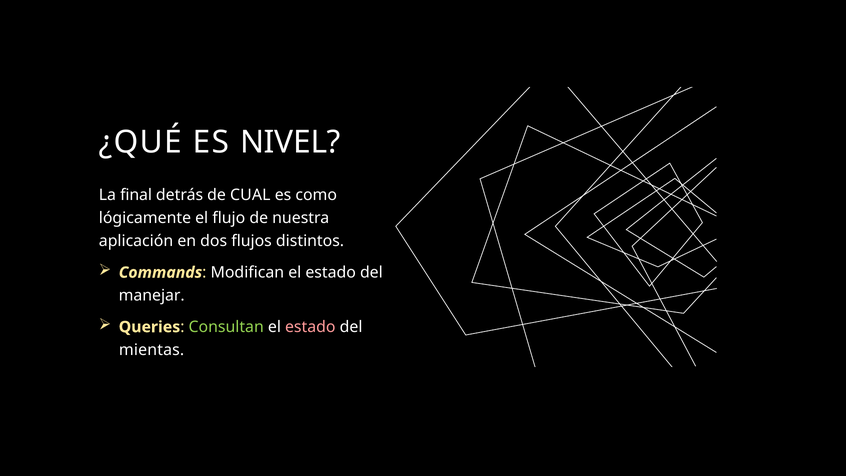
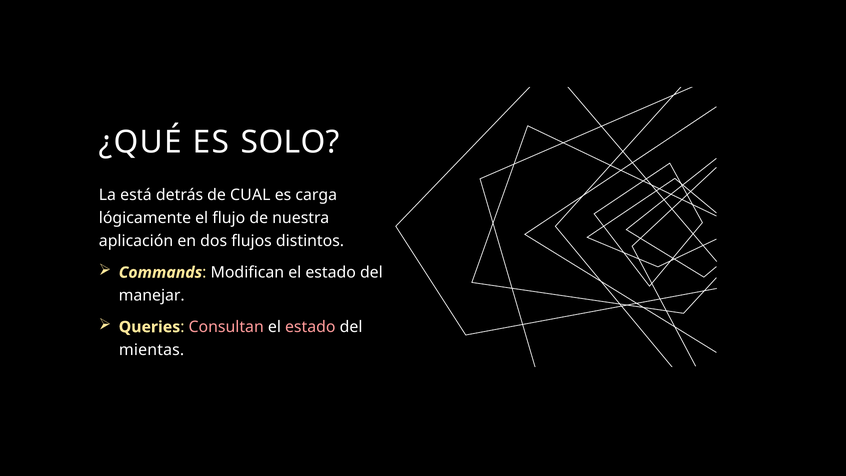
NIVEL: NIVEL -> SOLO
final: final -> está
como: como -> carga
Consultan colour: light green -> pink
